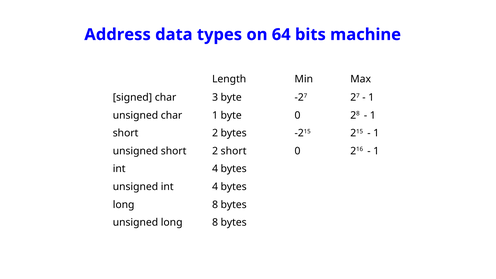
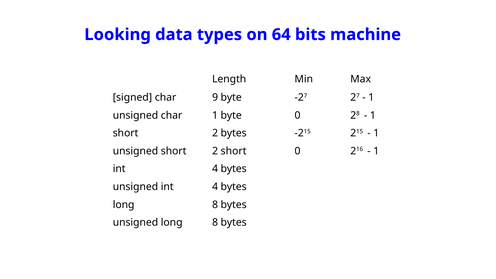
Address: Address -> Looking
3: 3 -> 9
